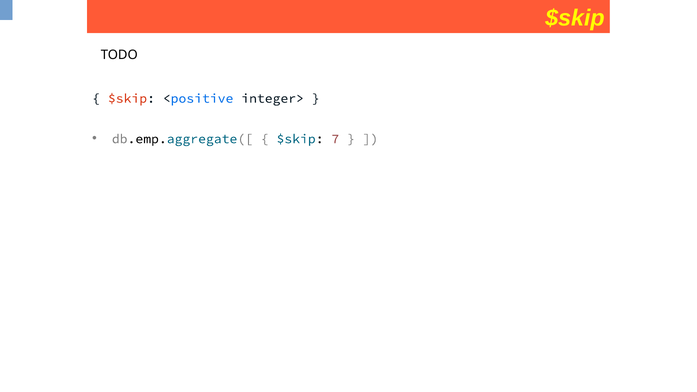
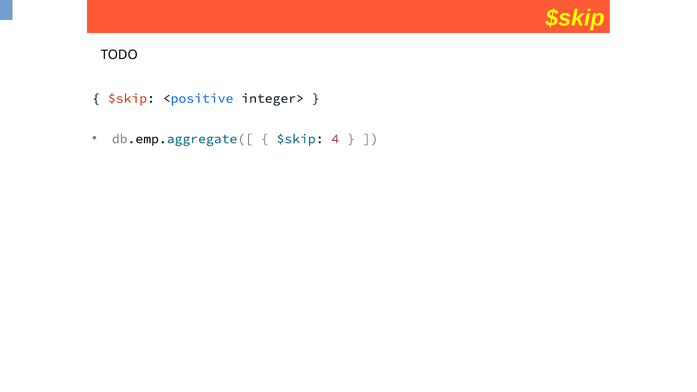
7: 7 -> 4
